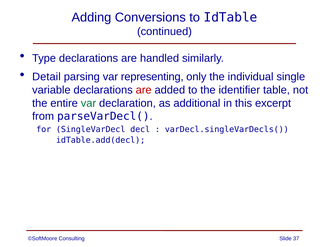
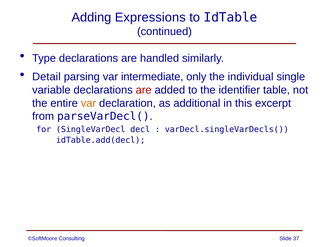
Conversions: Conversions -> Expressions
representing: representing -> intermediate
var at (88, 103) colour: green -> orange
